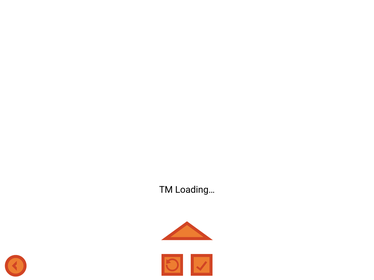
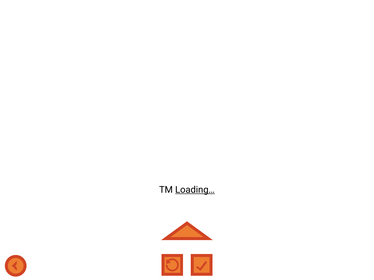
Loading… underline: none -> present
